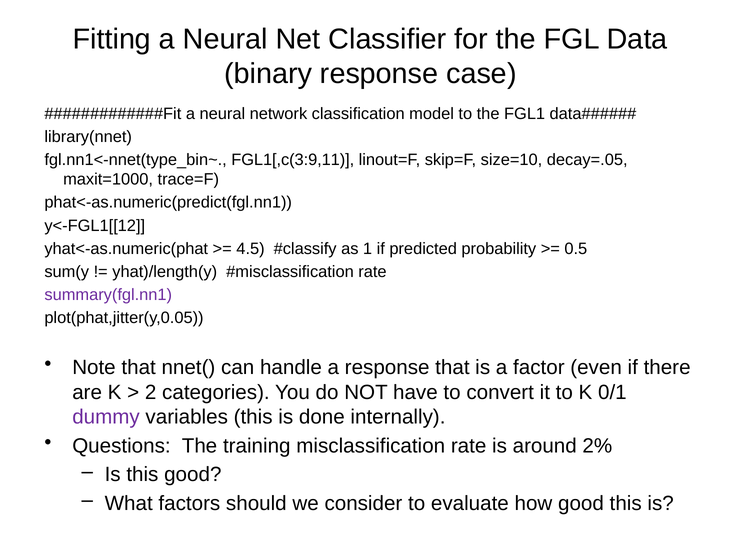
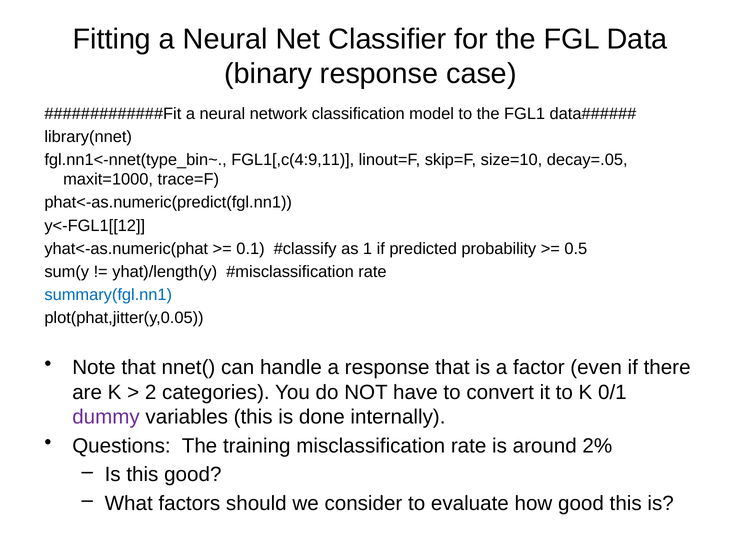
FGL1[,c(3:9,11: FGL1[,c(3:9,11 -> FGL1[,c(4:9,11
4.5: 4.5 -> 0.1
summary(fgl.nn1 colour: purple -> blue
